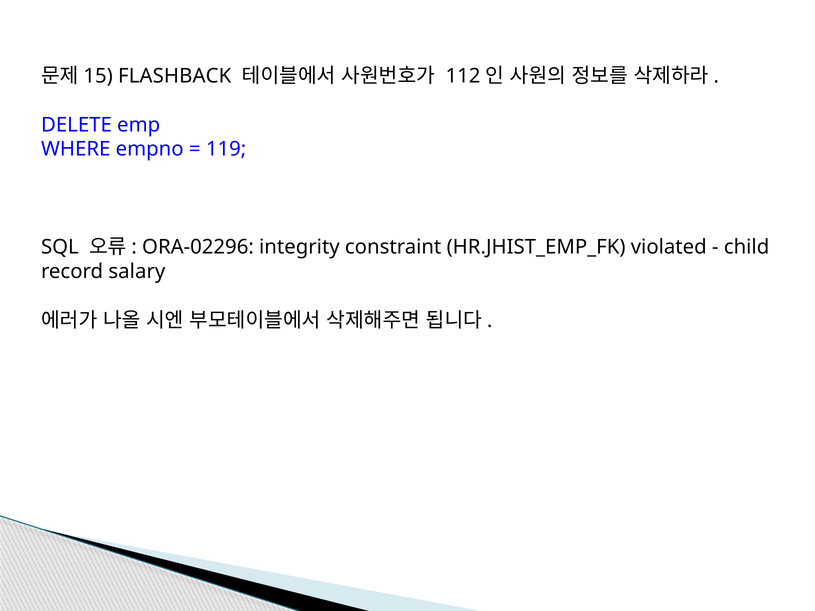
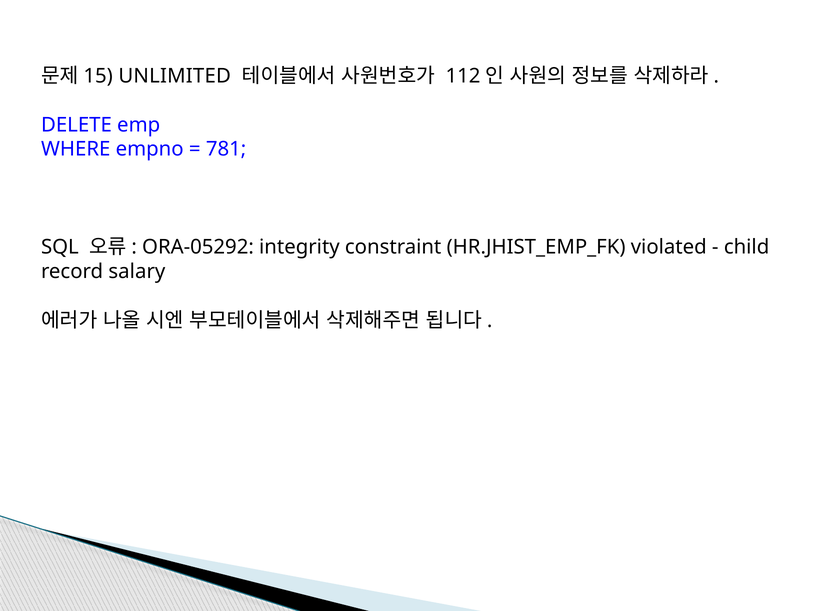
FLASHBACK: FLASHBACK -> UNLIMITED
119: 119 -> 781
ORA-02296: ORA-02296 -> ORA-05292
